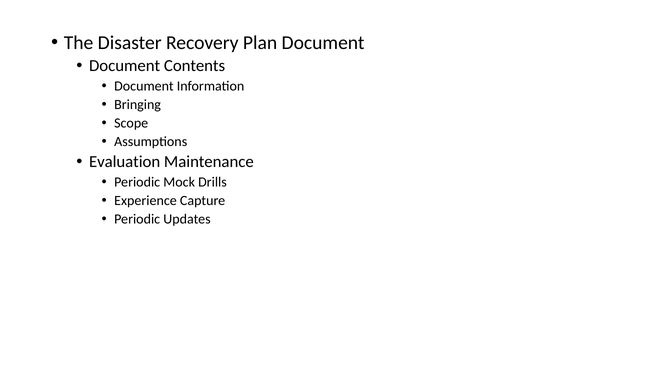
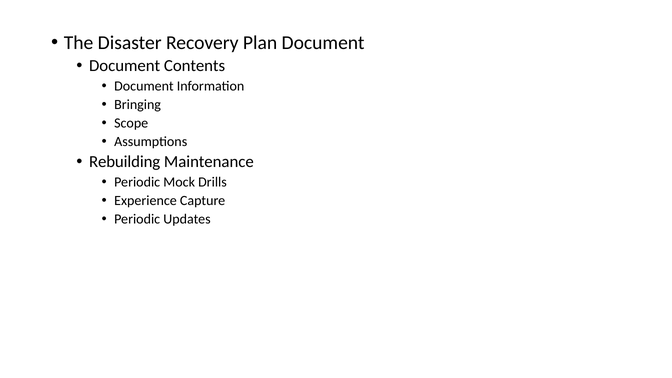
Evaluation: Evaluation -> Rebuilding
